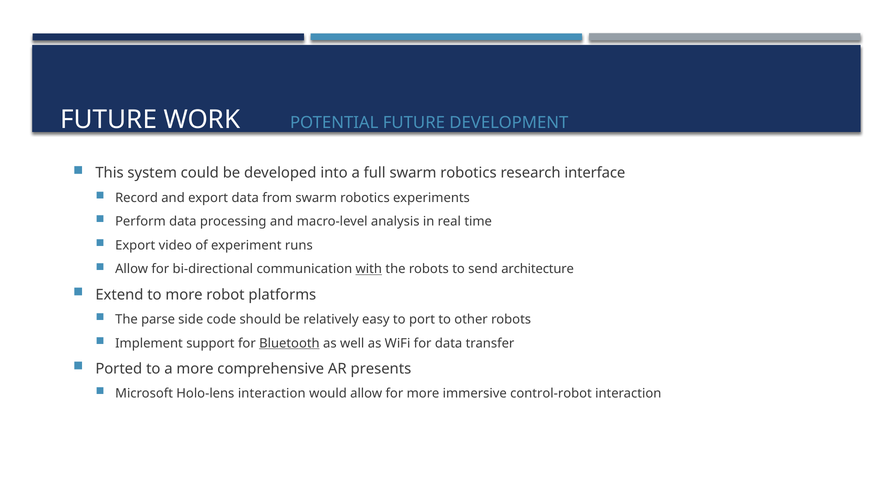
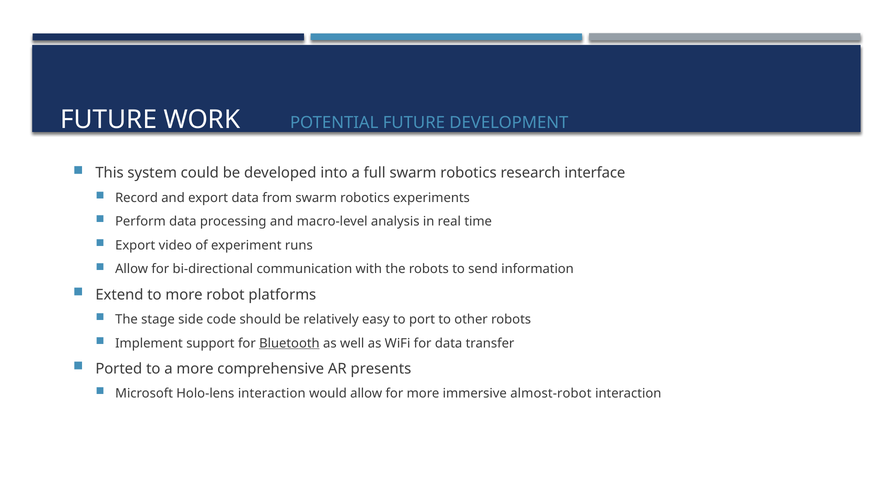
with underline: present -> none
architecture: architecture -> information
parse: parse -> stage
control-robot: control-robot -> almost-robot
